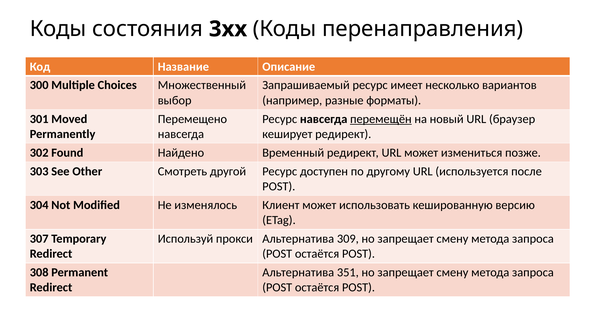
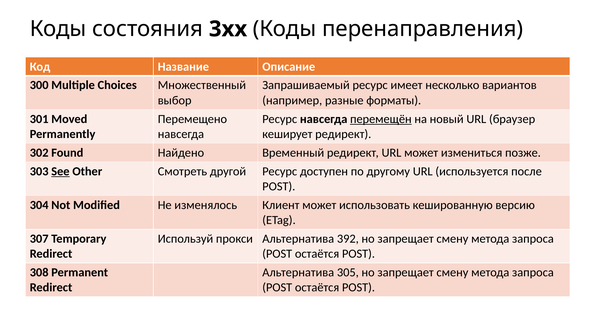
See underline: none -> present
309: 309 -> 392
351: 351 -> 305
